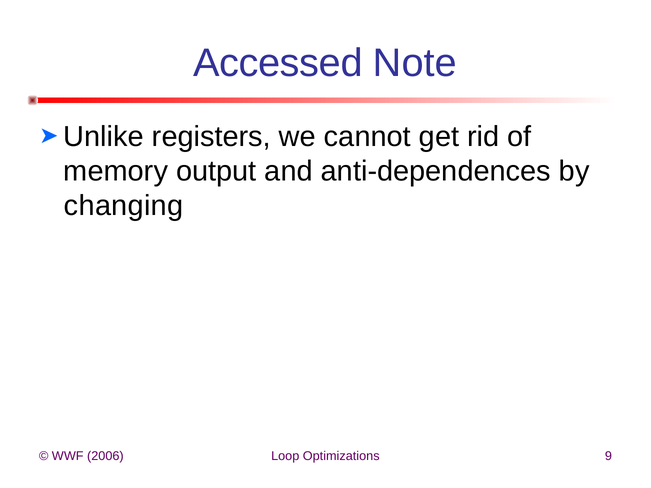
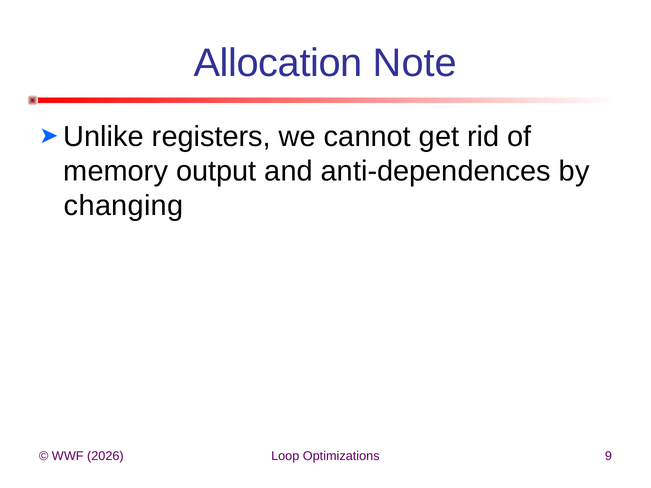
Accessed: Accessed -> Allocation
2006: 2006 -> 2026
